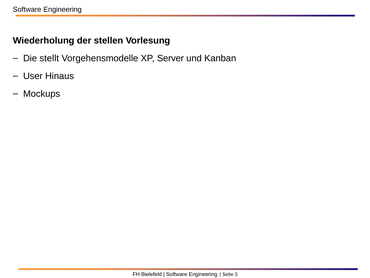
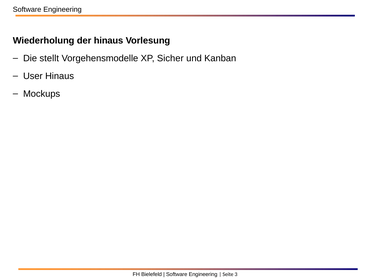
der stellen: stellen -> hinaus
Server: Server -> Sicher
